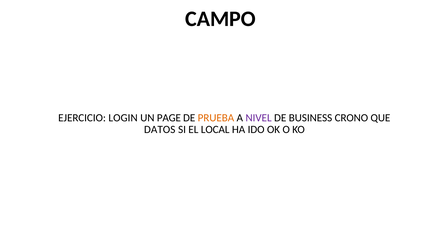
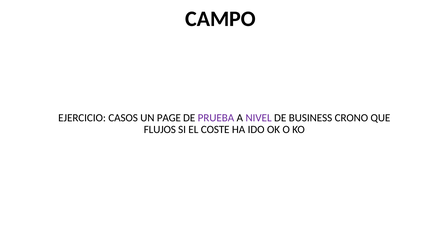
LOGIN: LOGIN -> CASOS
PRUEBA colour: orange -> purple
DATOS: DATOS -> FLUJOS
LOCAL: LOCAL -> COSTE
